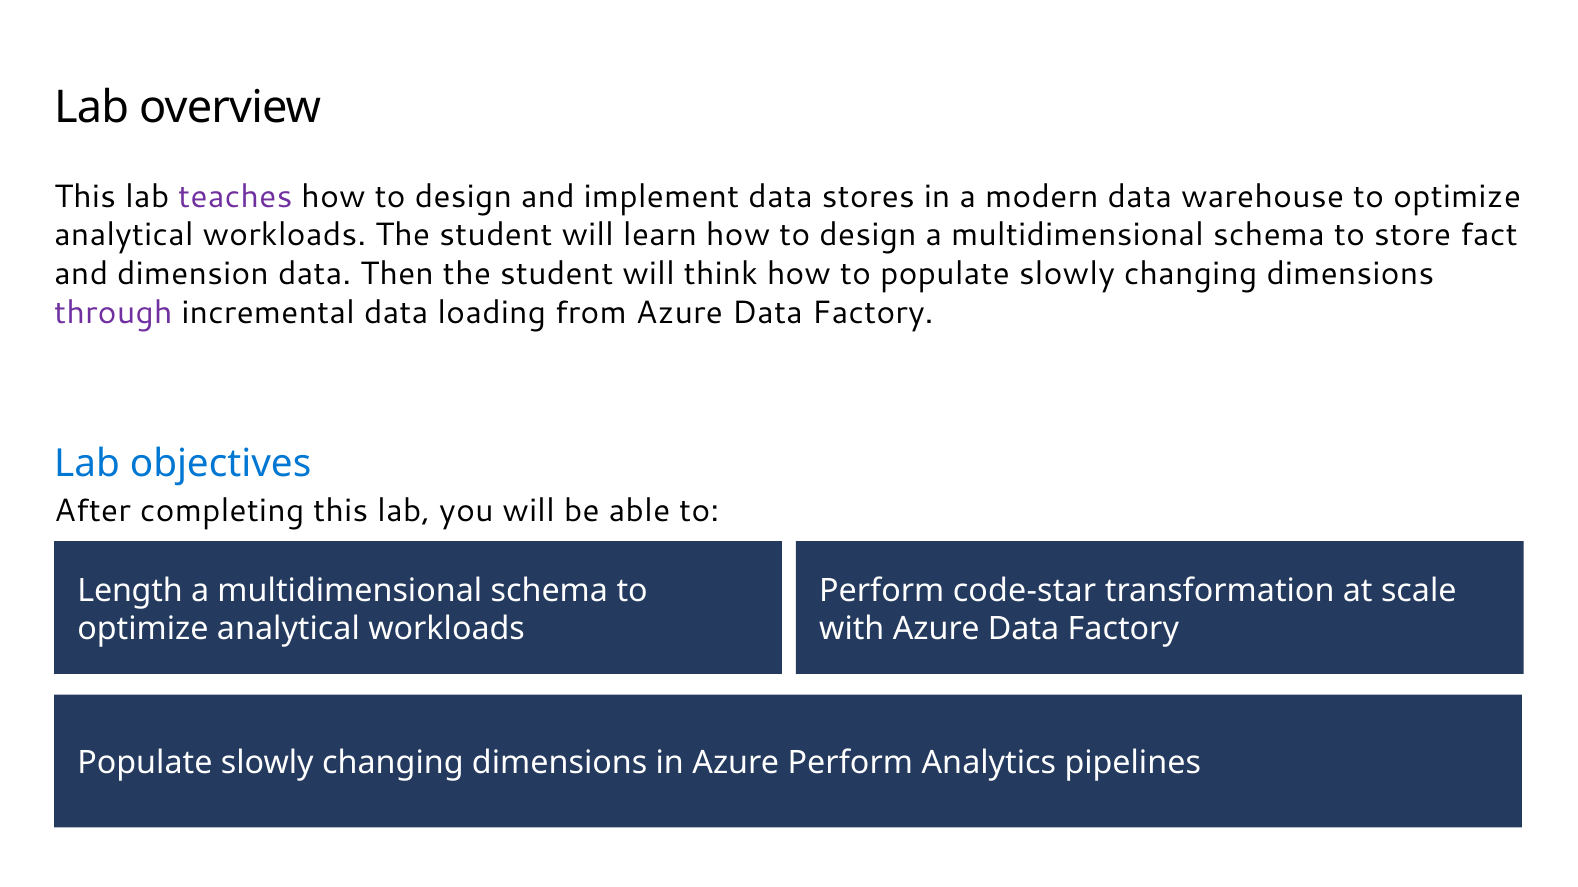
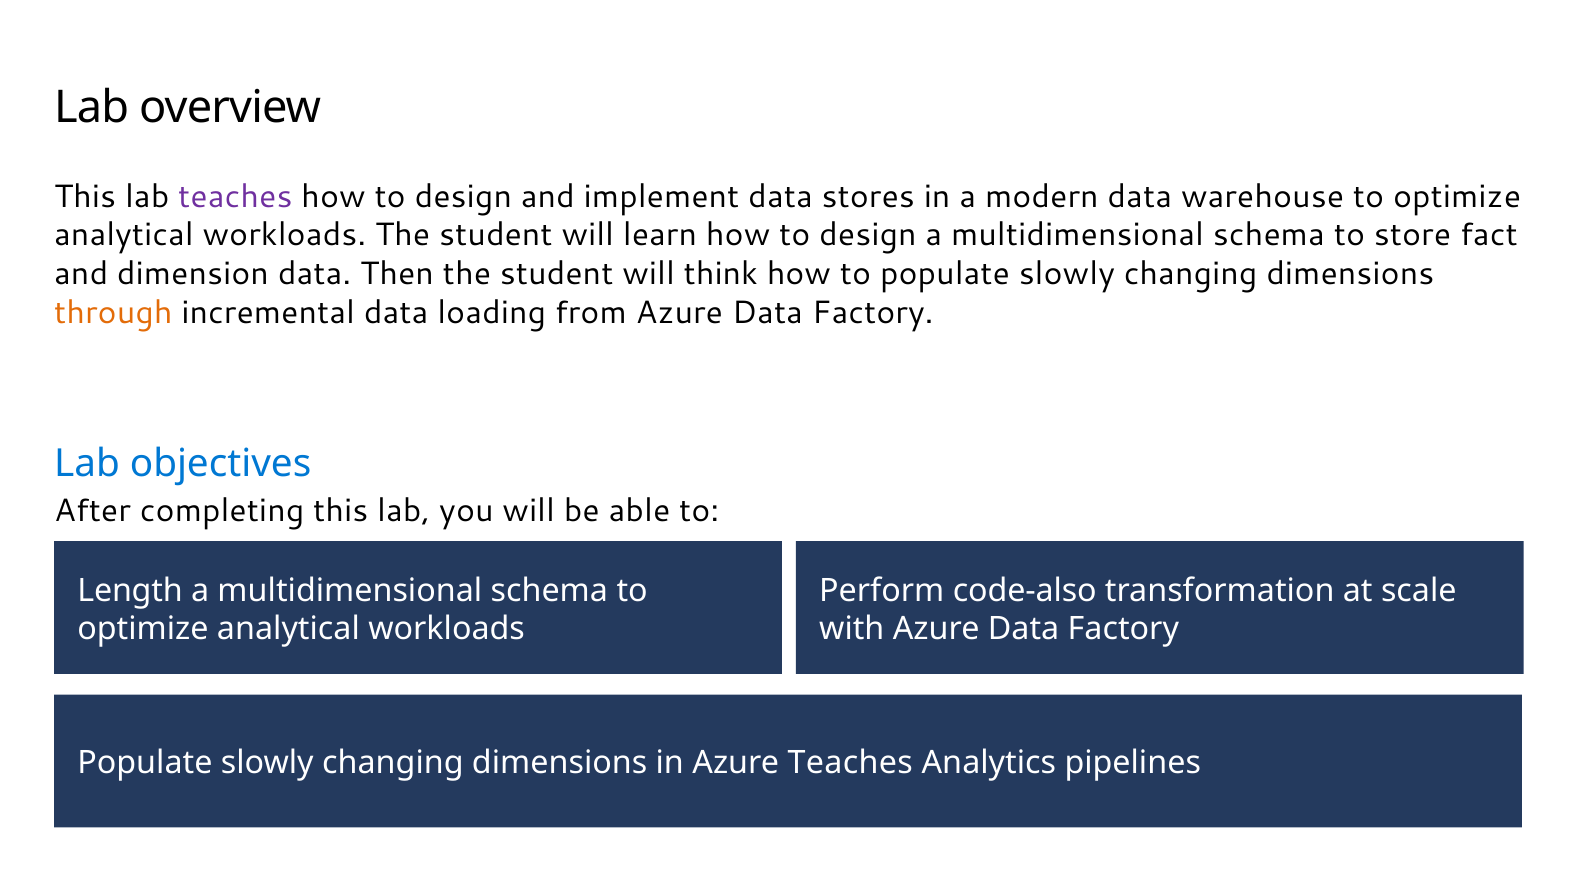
through colour: purple -> orange
code-star: code-star -> code-also
Azure Perform: Perform -> Teaches
